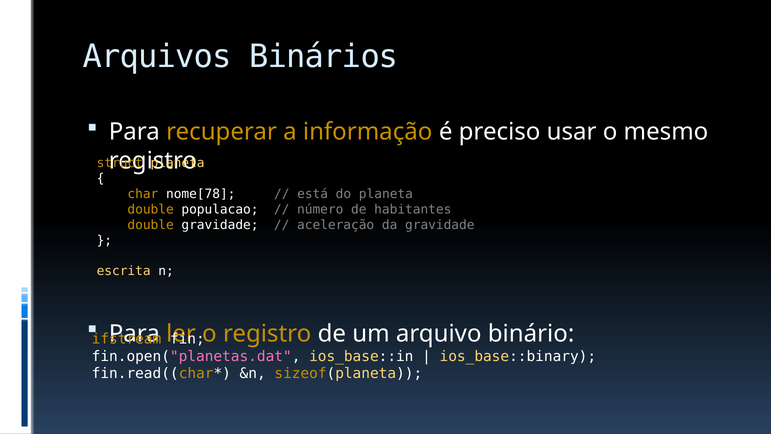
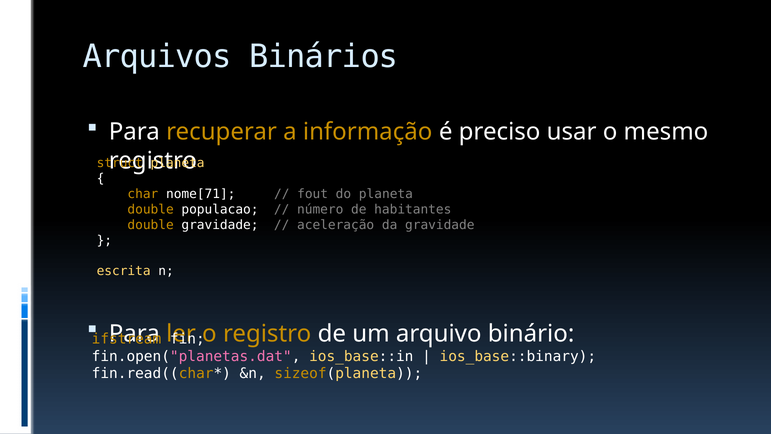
nome[78: nome[78 -> nome[71
está: está -> fout
